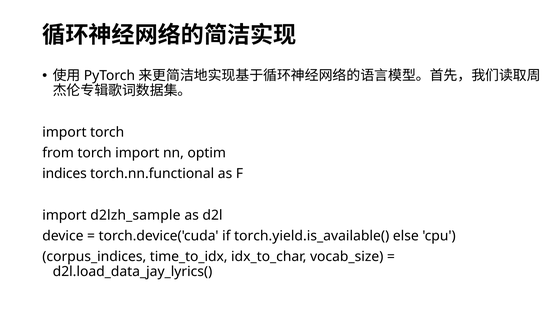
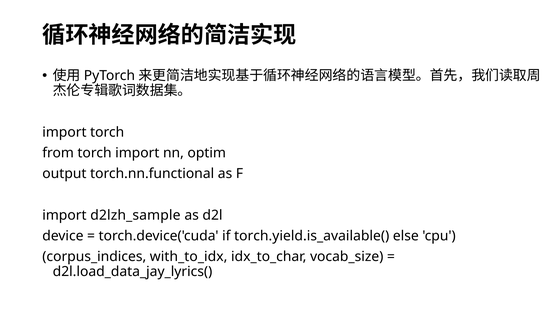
indices: indices -> output
time_to_idx: time_to_idx -> with_to_idx
